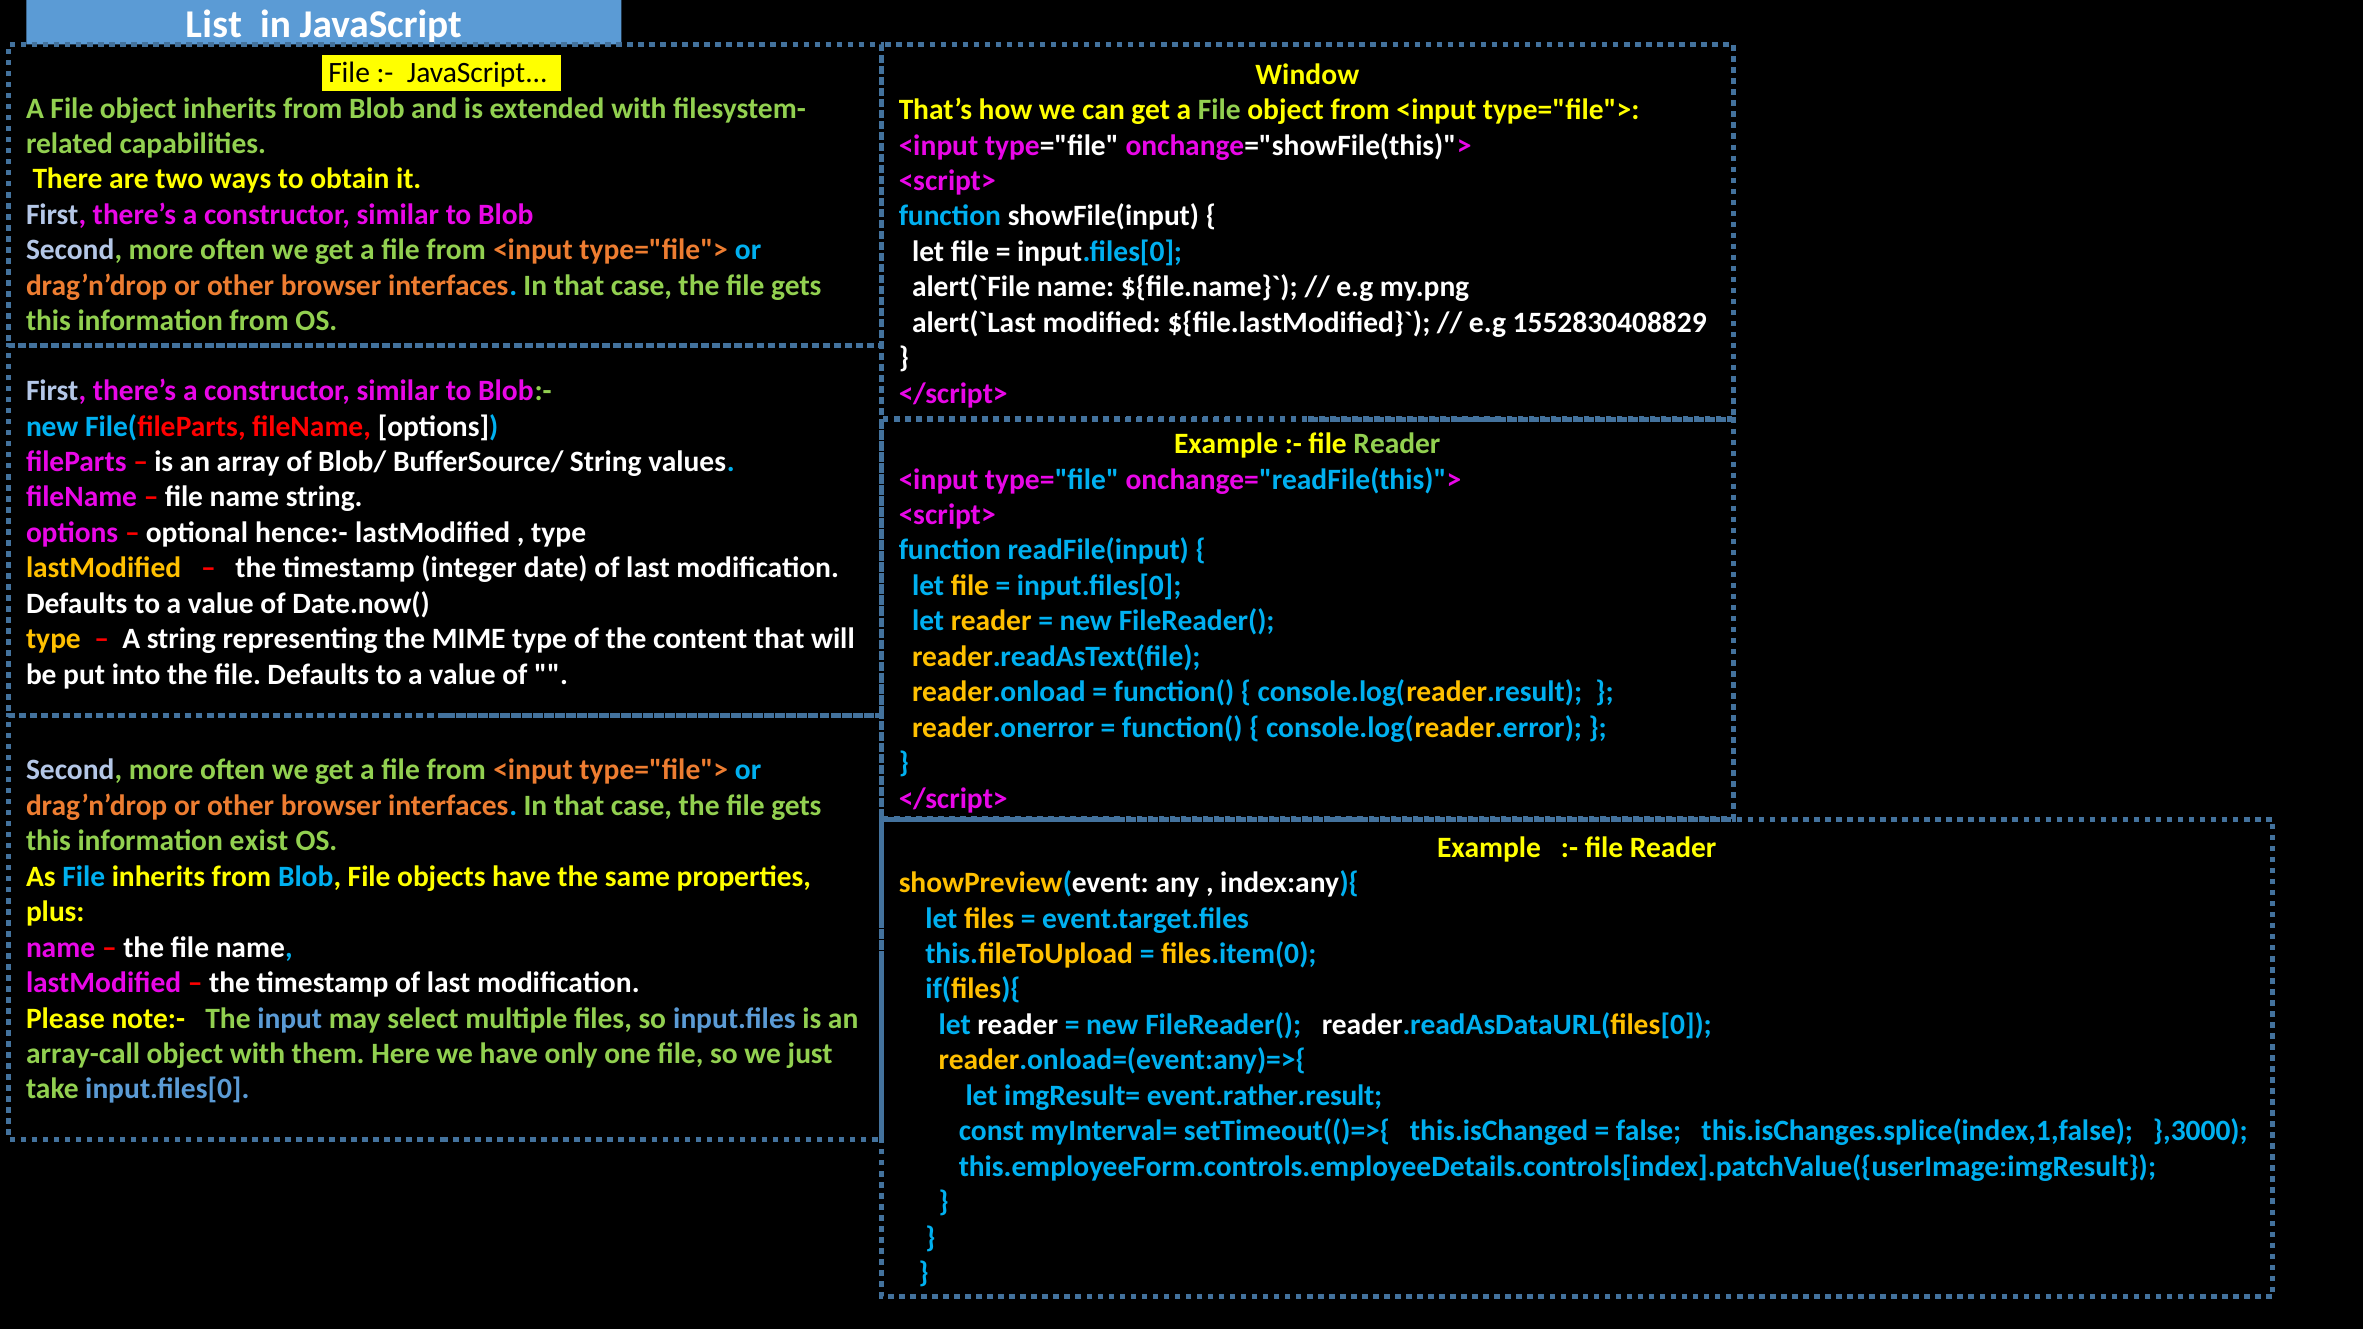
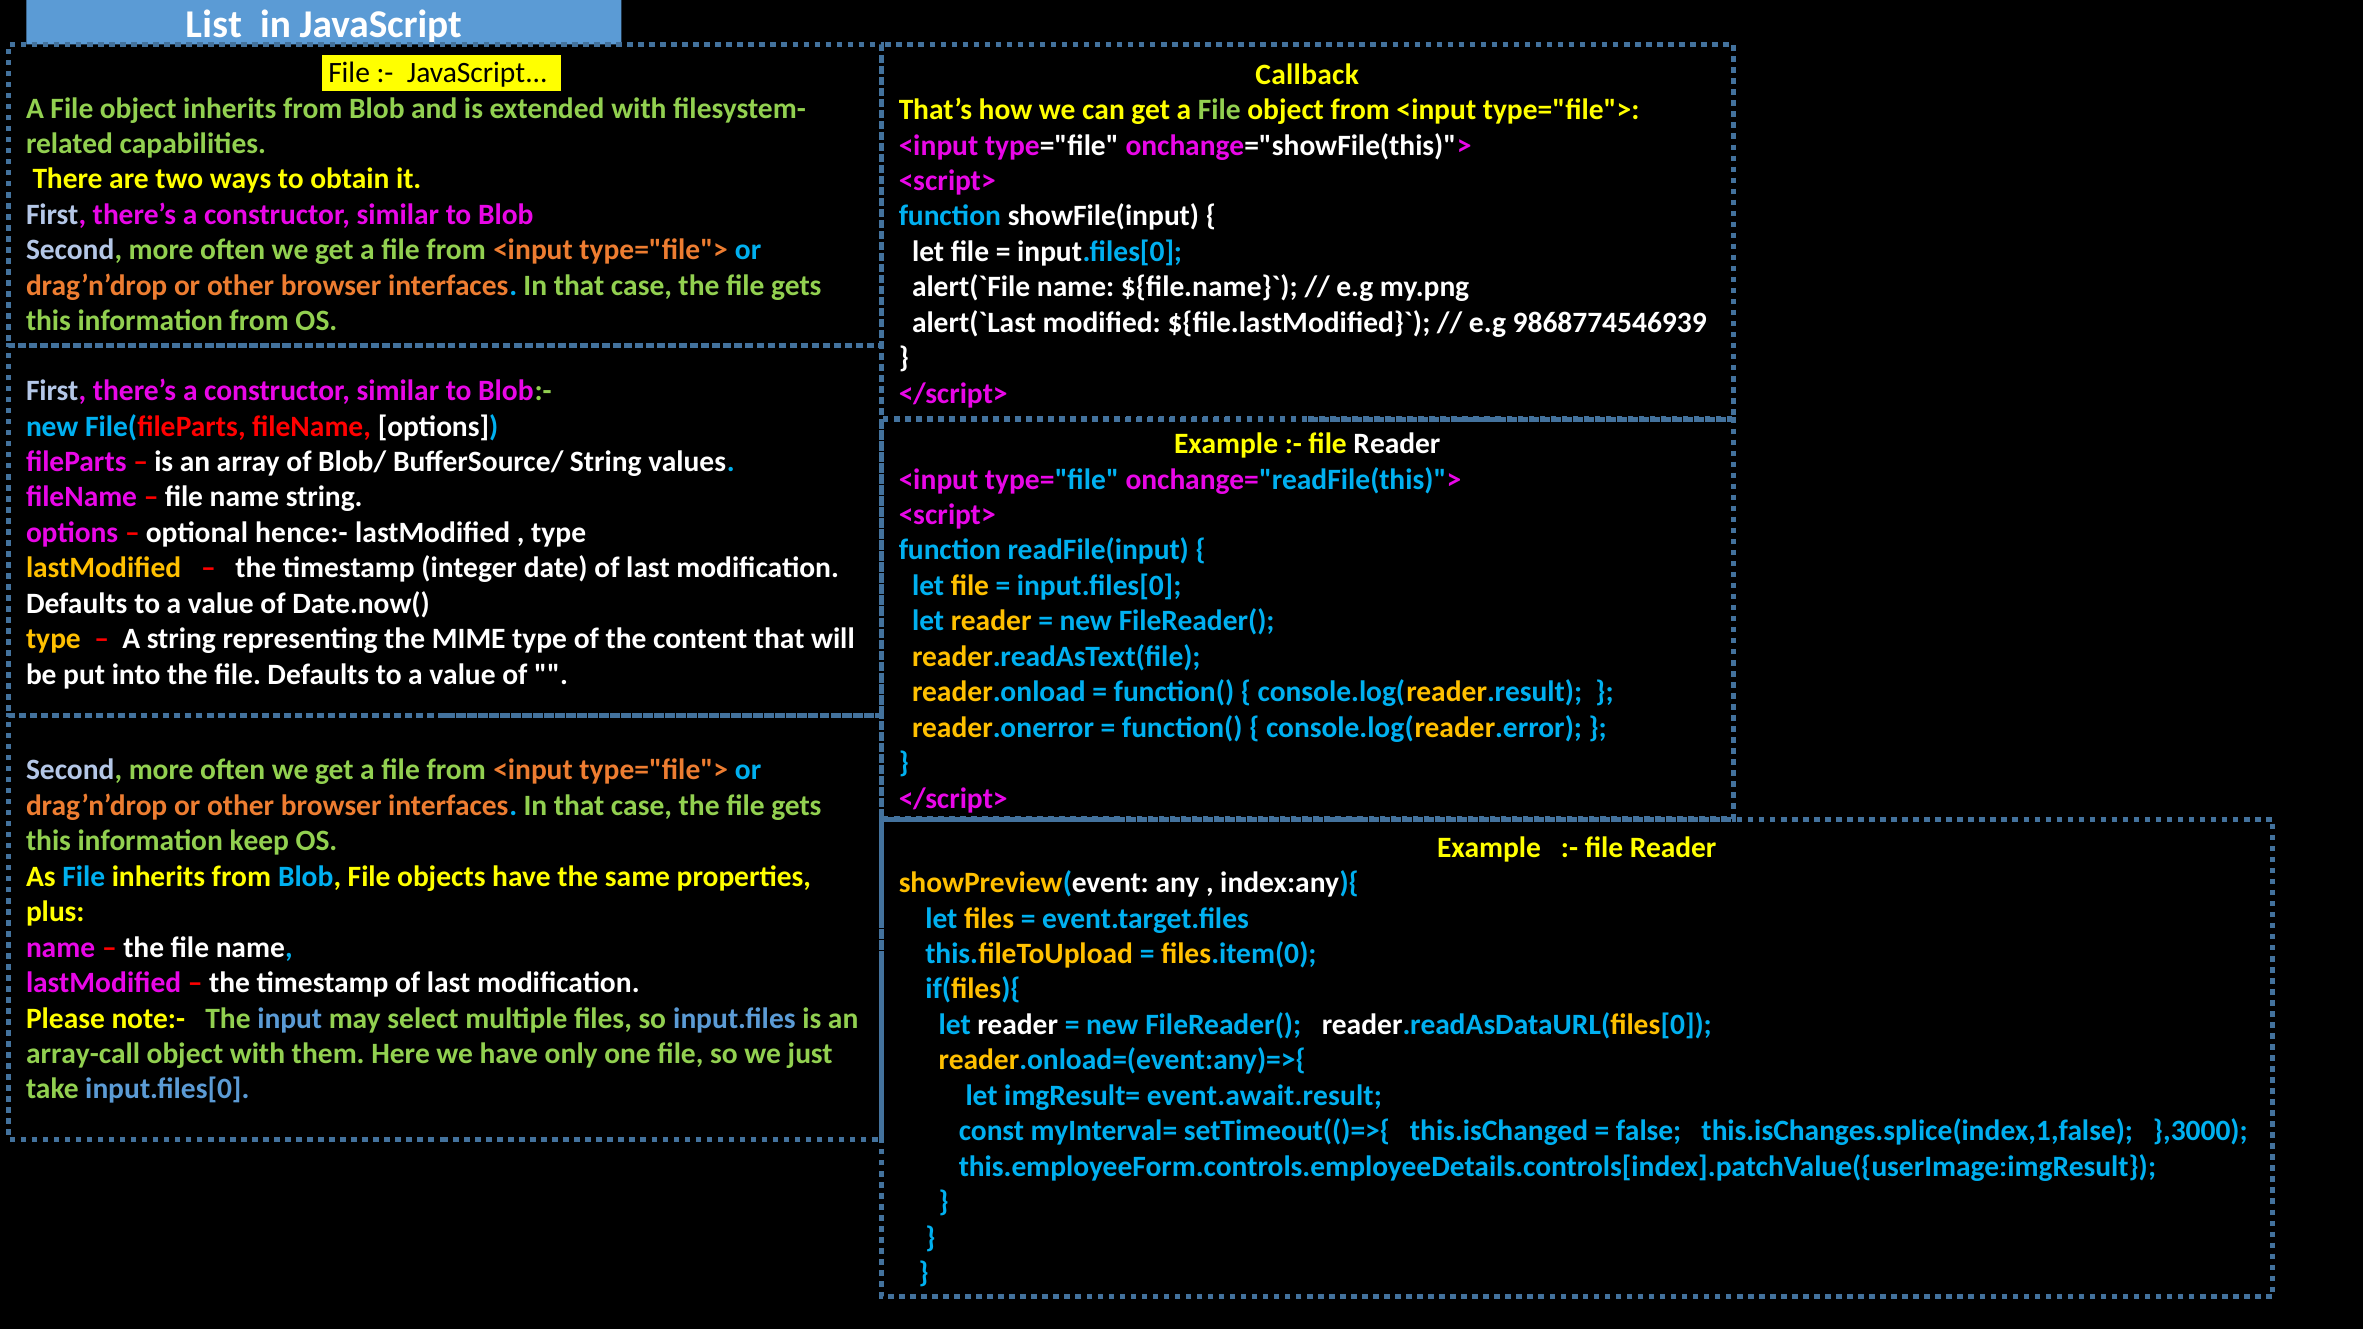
Window: Window -> Callback
1552830408829: 1552830408829 -> 9868774546939
Reader at (1397, 444) colour: light green -> white
exist: exist -> keep
event.rather.result: event.rather.result -> event.await.result
